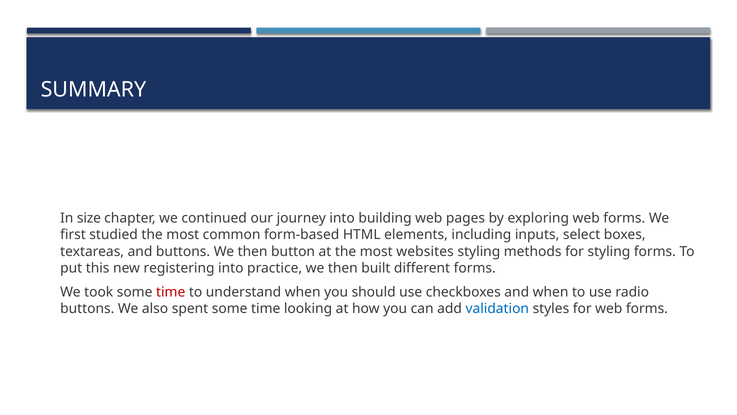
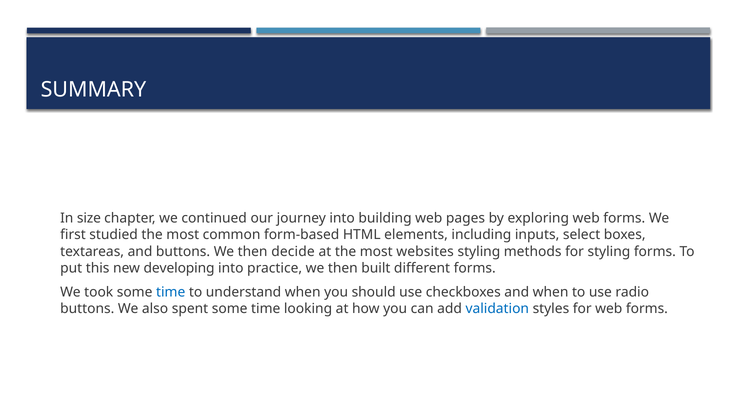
button: button -> decide
registering: registering -> developing
time at (171, 292) colour: red -> blue
